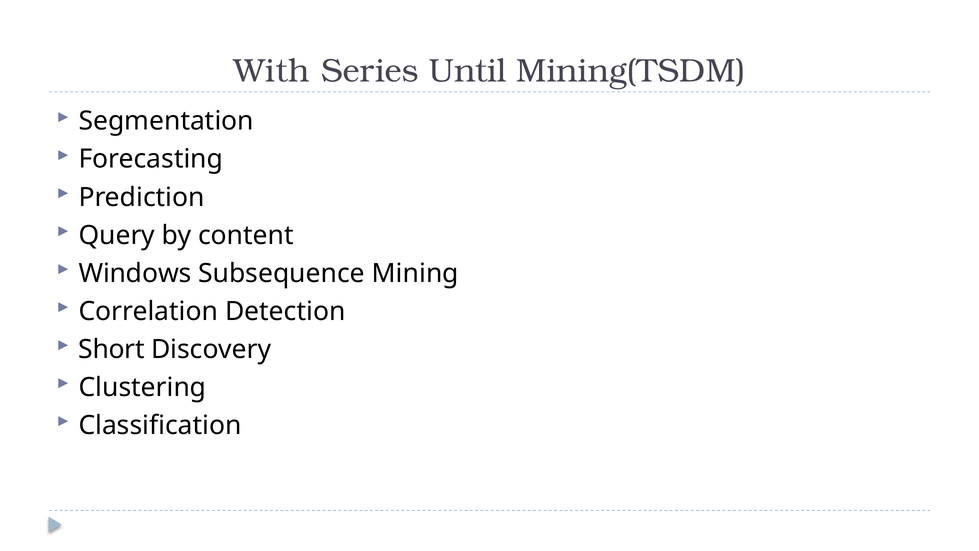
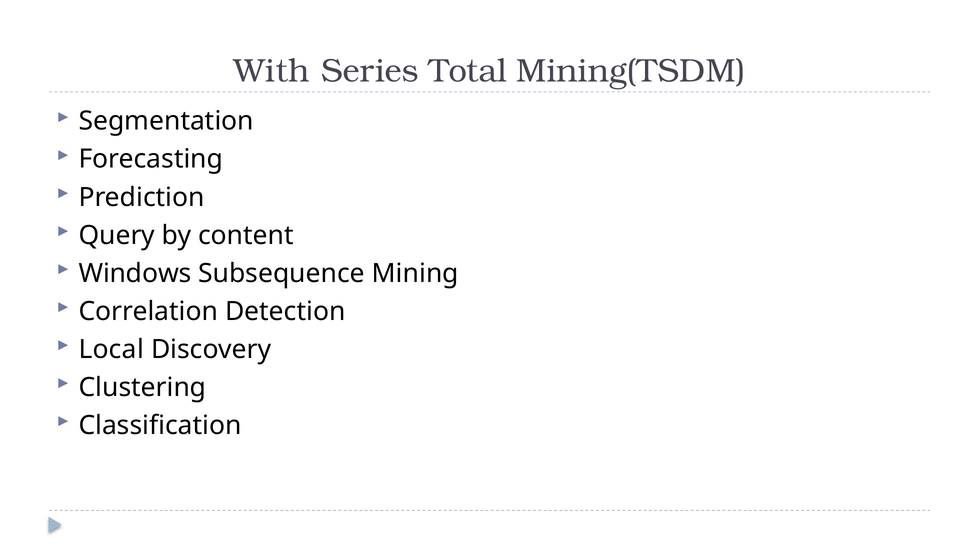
Until: Until -> Total
Short: Short -> Local
